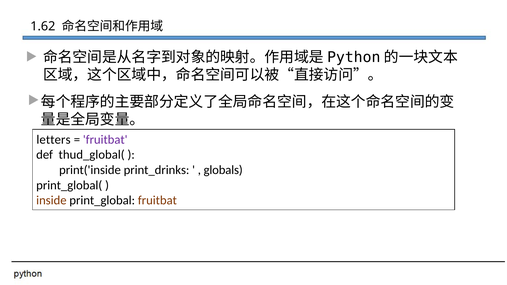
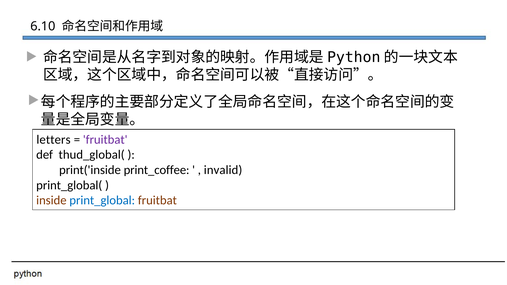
1.62: 1.62 -> 6.10
print_drinks: print_drinks -> print_coffee
globals: globals -> invalid
print_global colour: black -> blue
